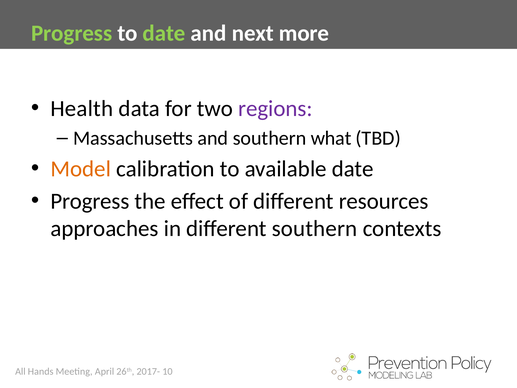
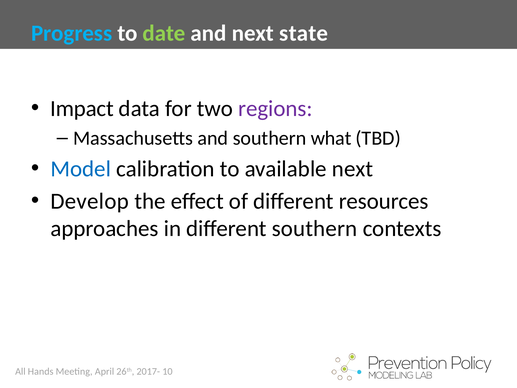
Progress at (72, 33) colour: light green -> light blue
more: more -> state
Health: Health -> Impact
Model colour: orange -> blue
available date: date -> next
Progress at (90, 201): Progress -> Develop
